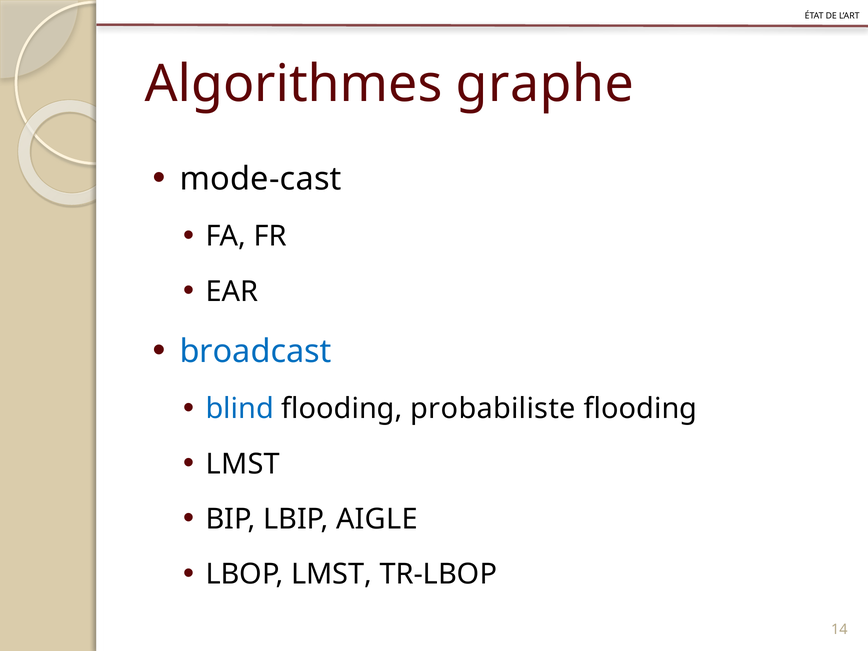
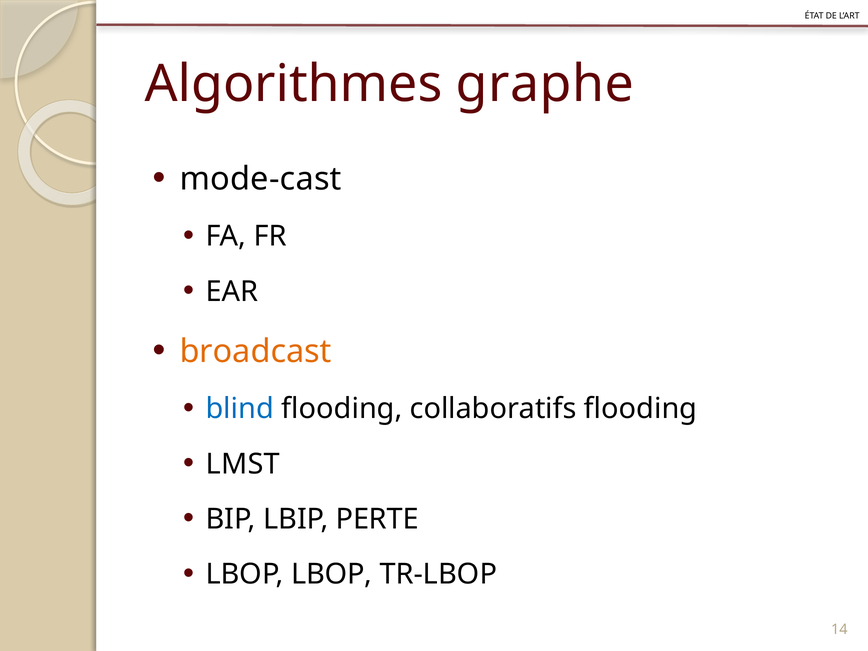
broadcast colour: blue -> orange
probabiliste: probabiliste -> collaboratifs
AIGLE: AIGLE -> PERTE
LBOP LMST: LMST -> LBOP
